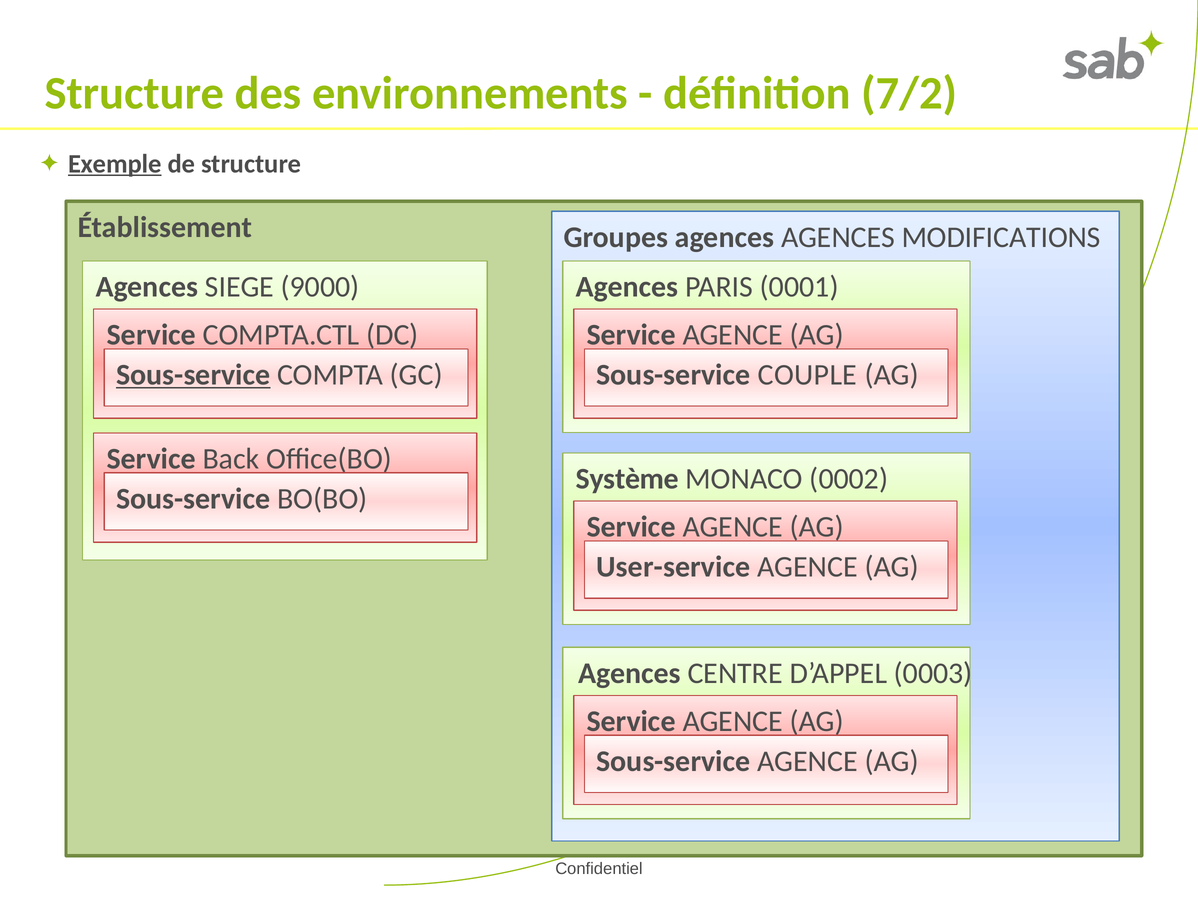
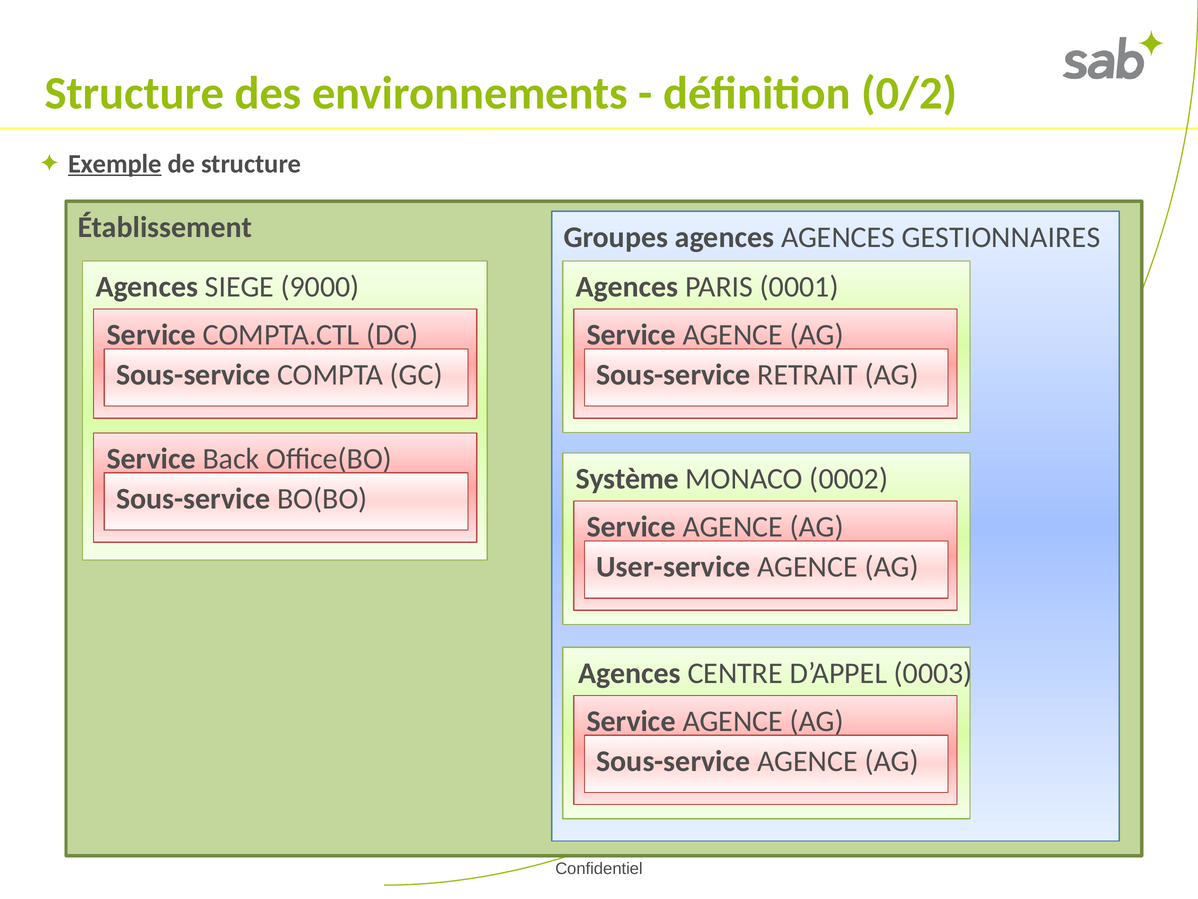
7/2: 7/2 -> 0/2
MODIFICATIONS: MODIFICATIONS -> GESTIONNAIRES
Sous-service at (193, 375) underline: present -> none
COUPLE: COUPLE -> RETRAIT
